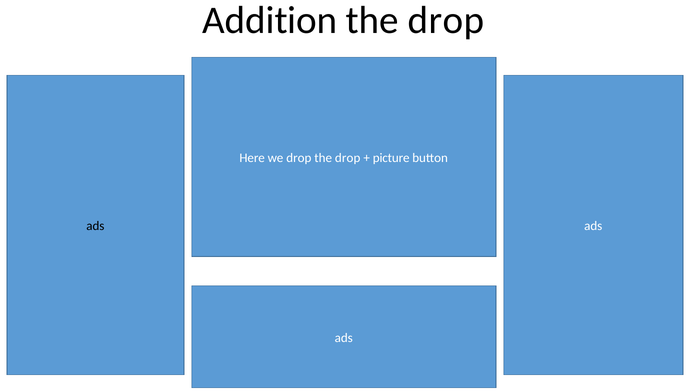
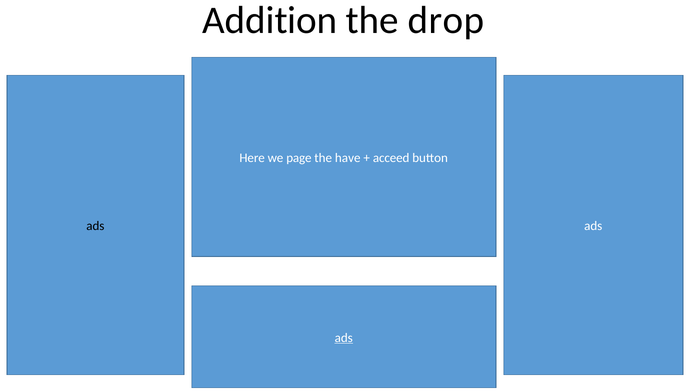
we drop: drop -> page
drop at (348, 158): drop -> have
picture: picture -> acceed
ads at (344, 338) underline: none -> present
